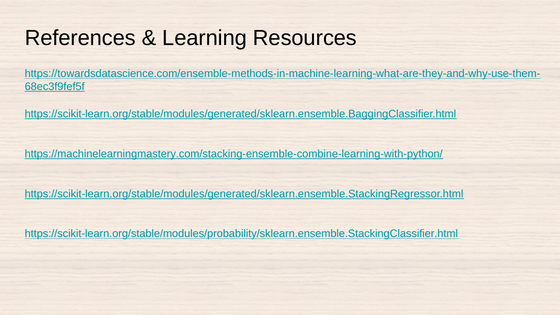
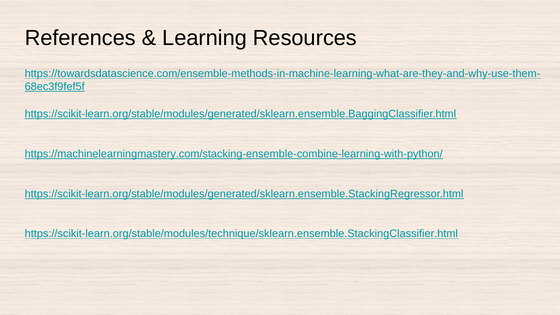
https://scikit-learn.org/stable/modules/probability/sklearn.ensemble.StackingClassifier.html: https://scikit-learn.org/stable/modules/probability/sklearn.ensemble.StackingClassifier.html -> https://scikit-learn.org/stable/modules/technique/sklearn.ensemble.StackingClassifier.html
